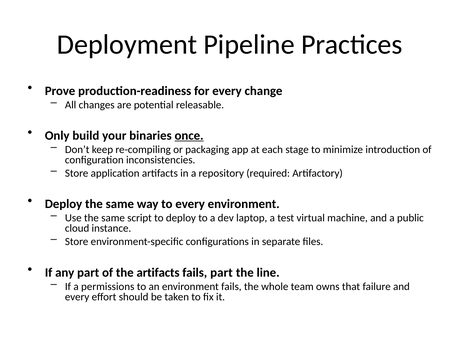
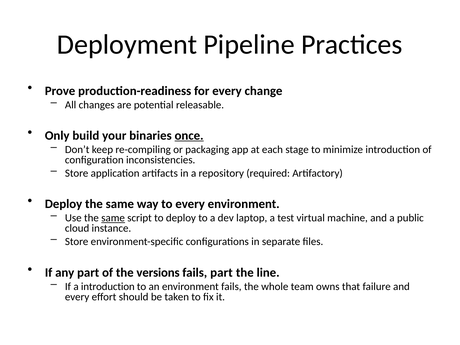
same at (113, 218) underline: none -> present
the artifacts: artifacts -> versions
a permissions: permissions -> introduction
